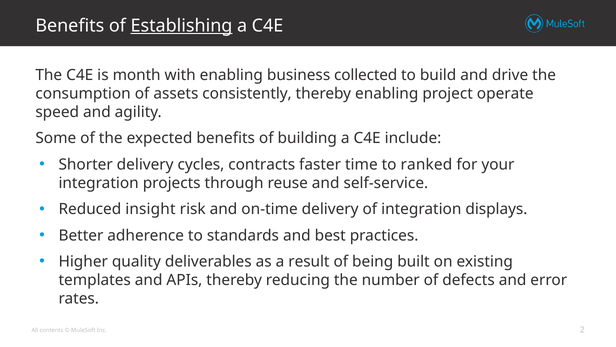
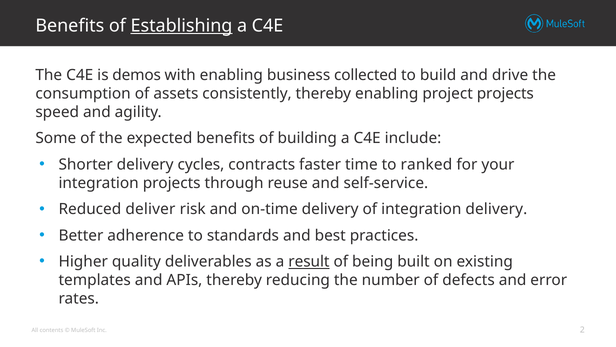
month: month -> demos
project operate: operate -> projects
insight: insight -> deliver
integration displays: displays -> delivery
result underline: none -> present
